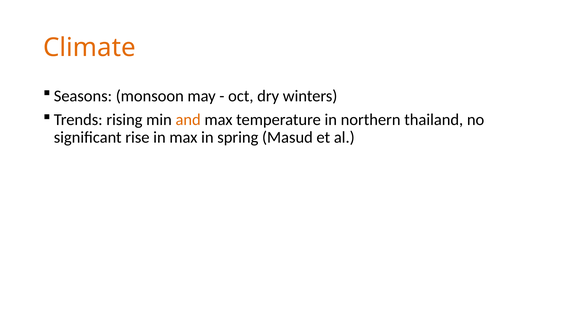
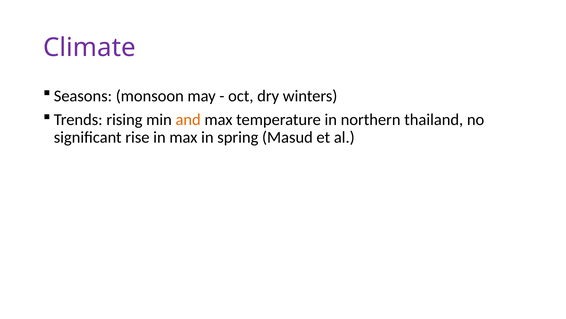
Climate colour: orange -> purple
